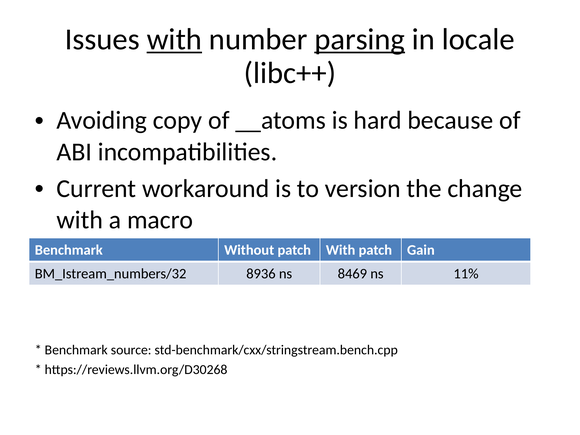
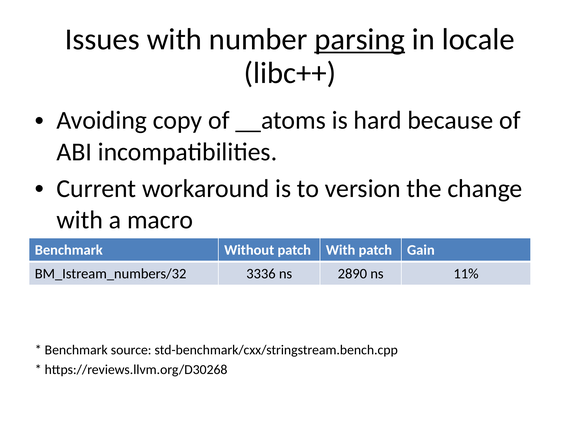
with at (174, 39) underline: present -> none
8936: 8936 -> 3336
8469: 8469 -> 2890
